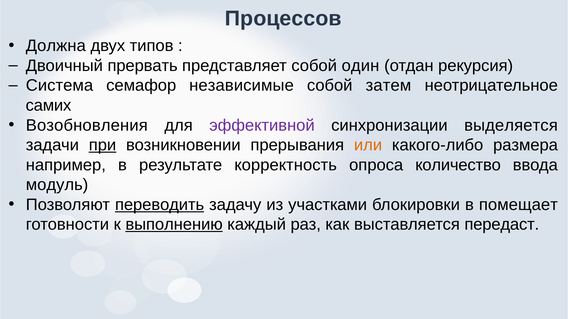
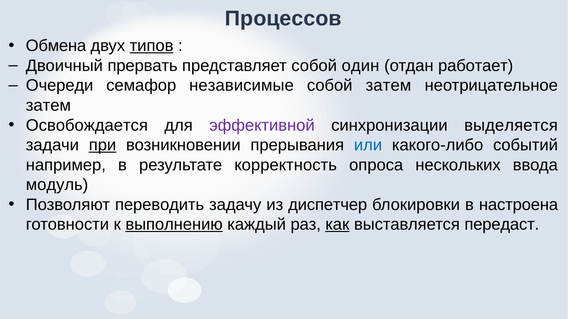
Должна: Должна -> Обмена
типов underline: none -> present
рекурсия: рекурсия -> работает
Система: Система -> Очереди
самих at (48, 106): самих -> затем
Возобновления: Возобновления -> Освобождается
или colour: orange -> blue
размера: размера -> событий
количество: количество -> нескольких
переводить underline: present -> none
участками: участками -> диспетчер
помещает: помещает -> настроена
как underline: none -> present
